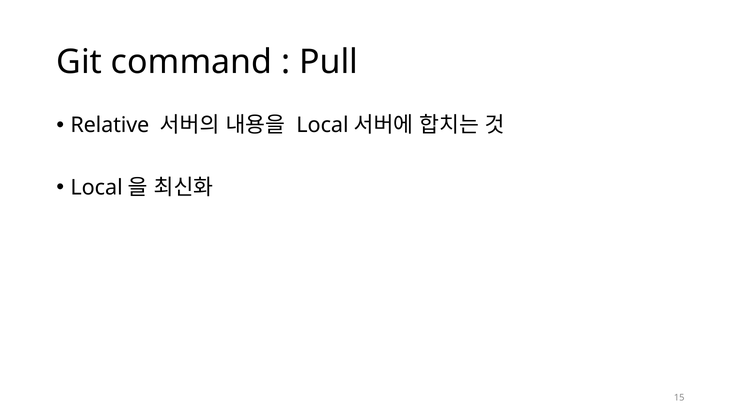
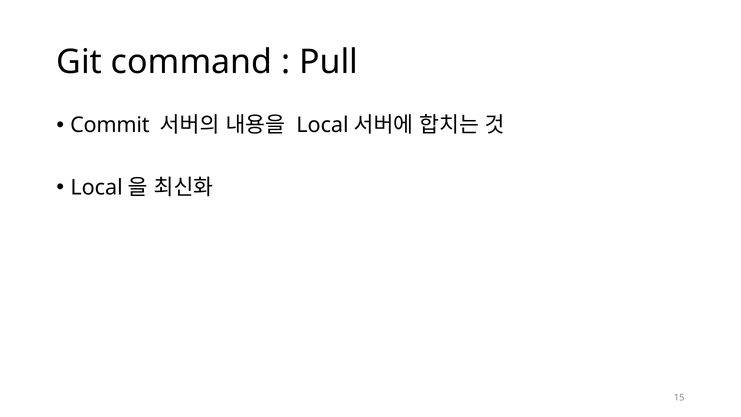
Relative: Relative -> Commit
